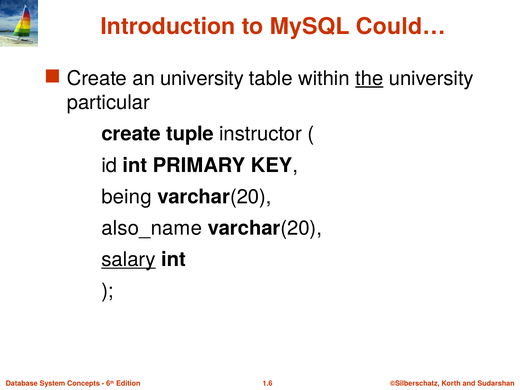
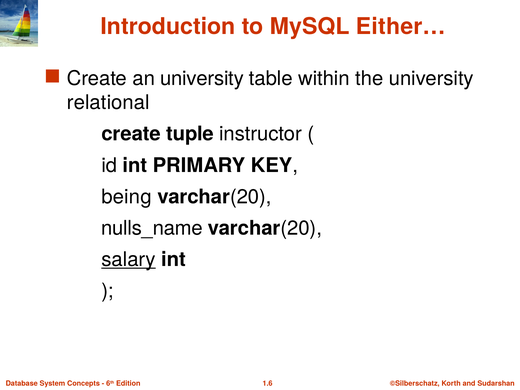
Could…: Could… -> Either…
the underline: present -> none
particular: particular -> relational
also_name: also_name -> nulls_name
